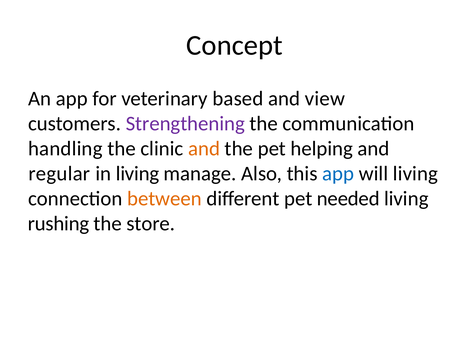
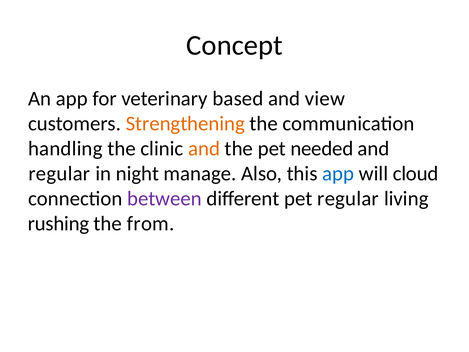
Strengthening colour: purple -> orange
helping: helping -> needed
in living: living -> night
will living: living -> cloud
between colour: orange -> purple
pet needed: needed -> regular
store: store -> from
